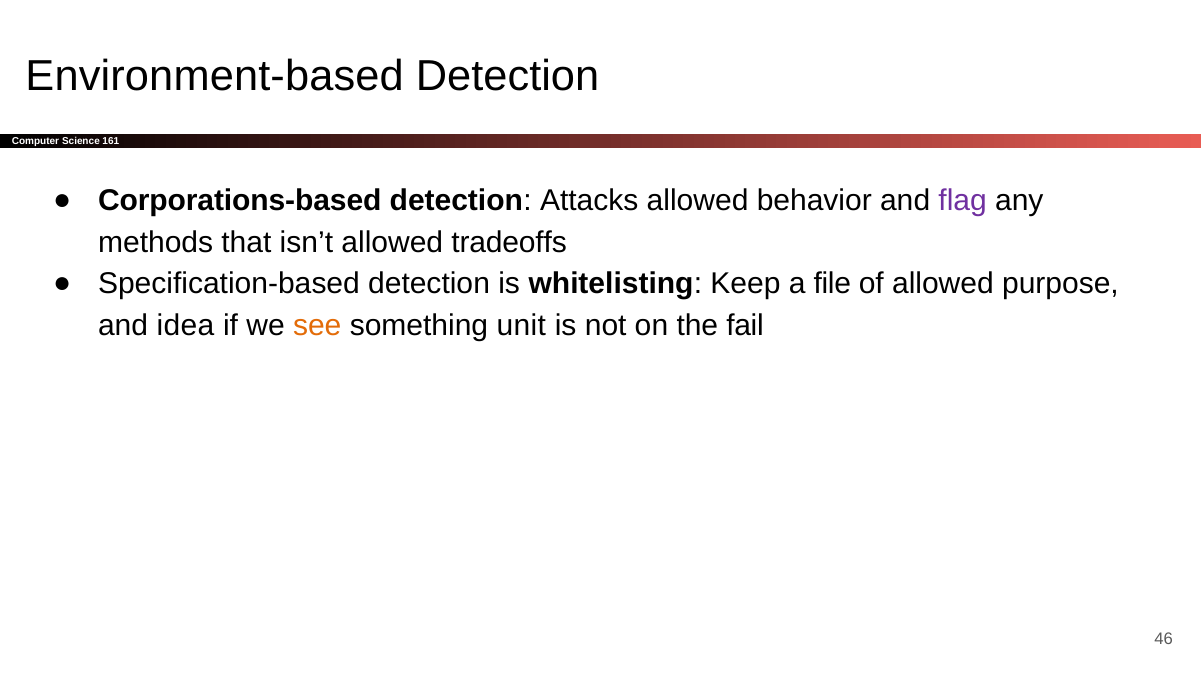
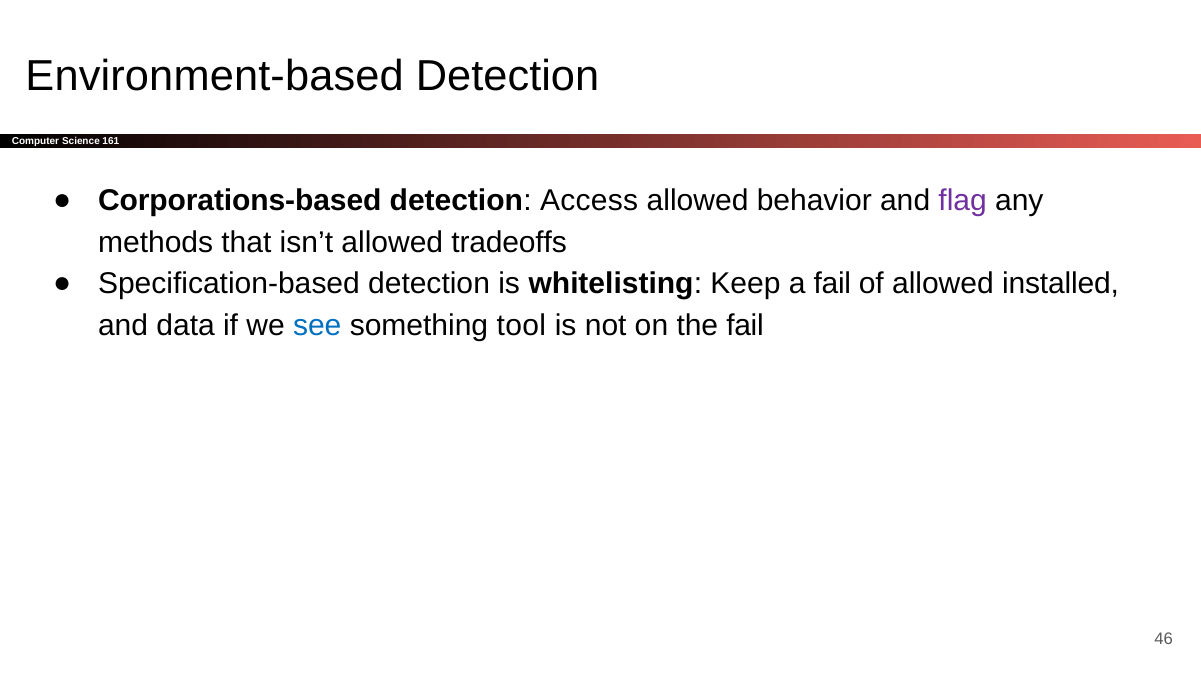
Attacks: Attacks -> Access
a file: file -> fail
purpose: purpose -> installed
idea: idea -> data
see colour: orange -> blue
unit: unit -> tool
